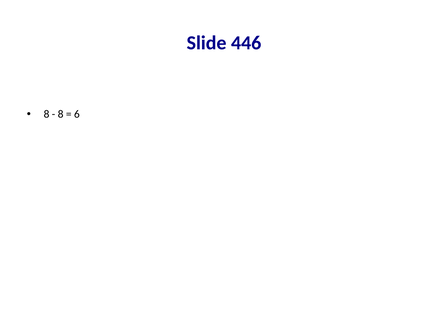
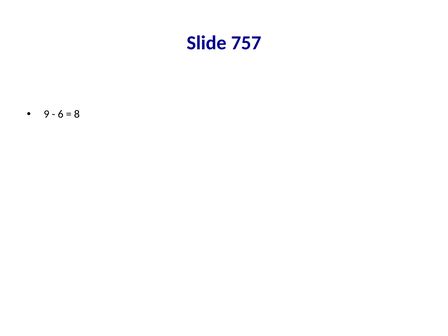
446: 446 -> 757
8 at (47, 114): 8 -> 9
8 at (61, 114): 8 -> 6
6: 6 -> 8
